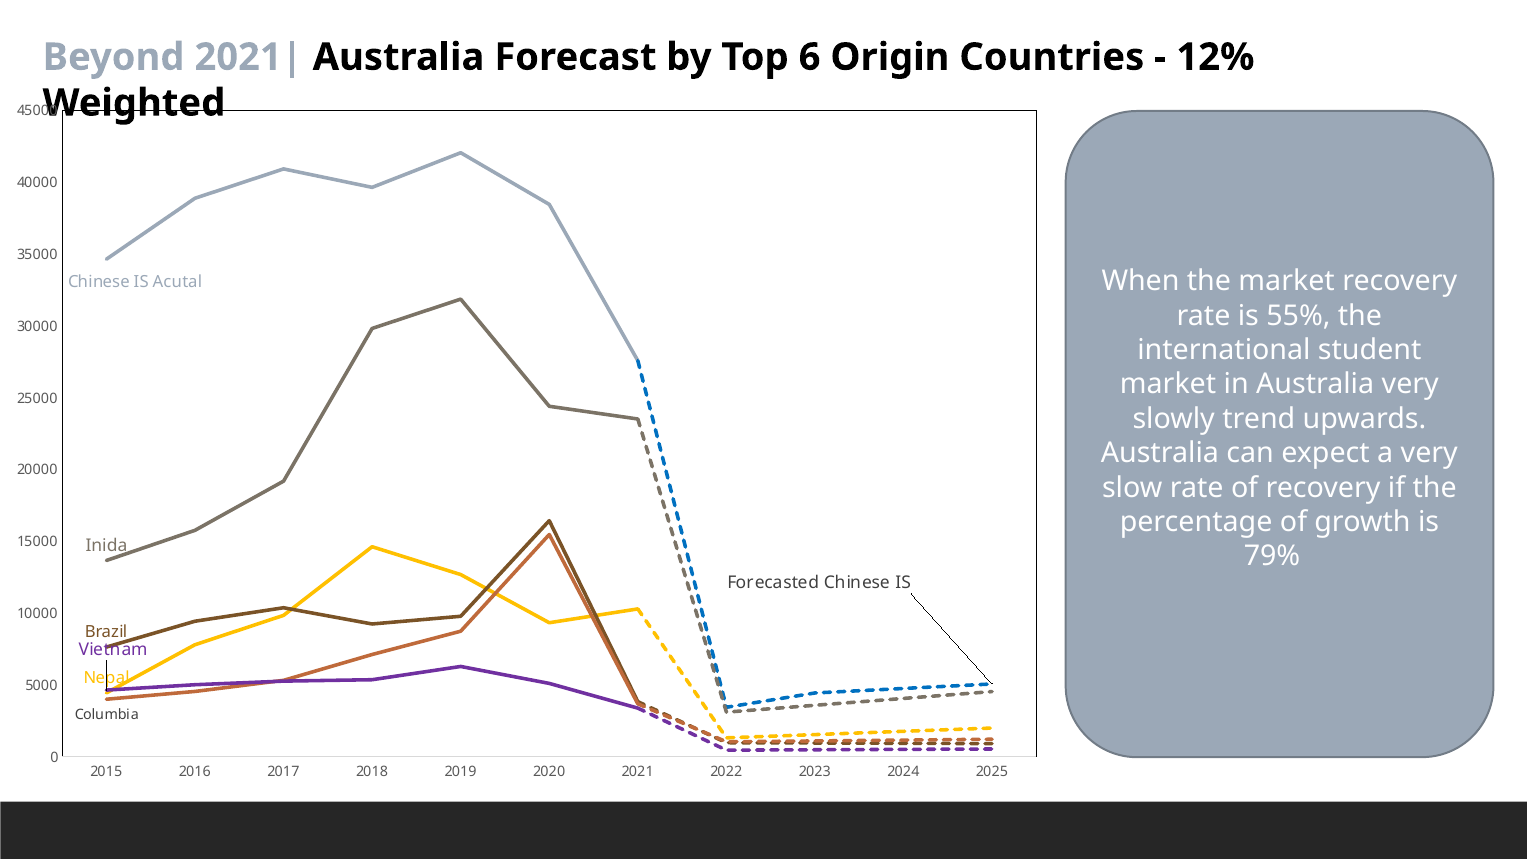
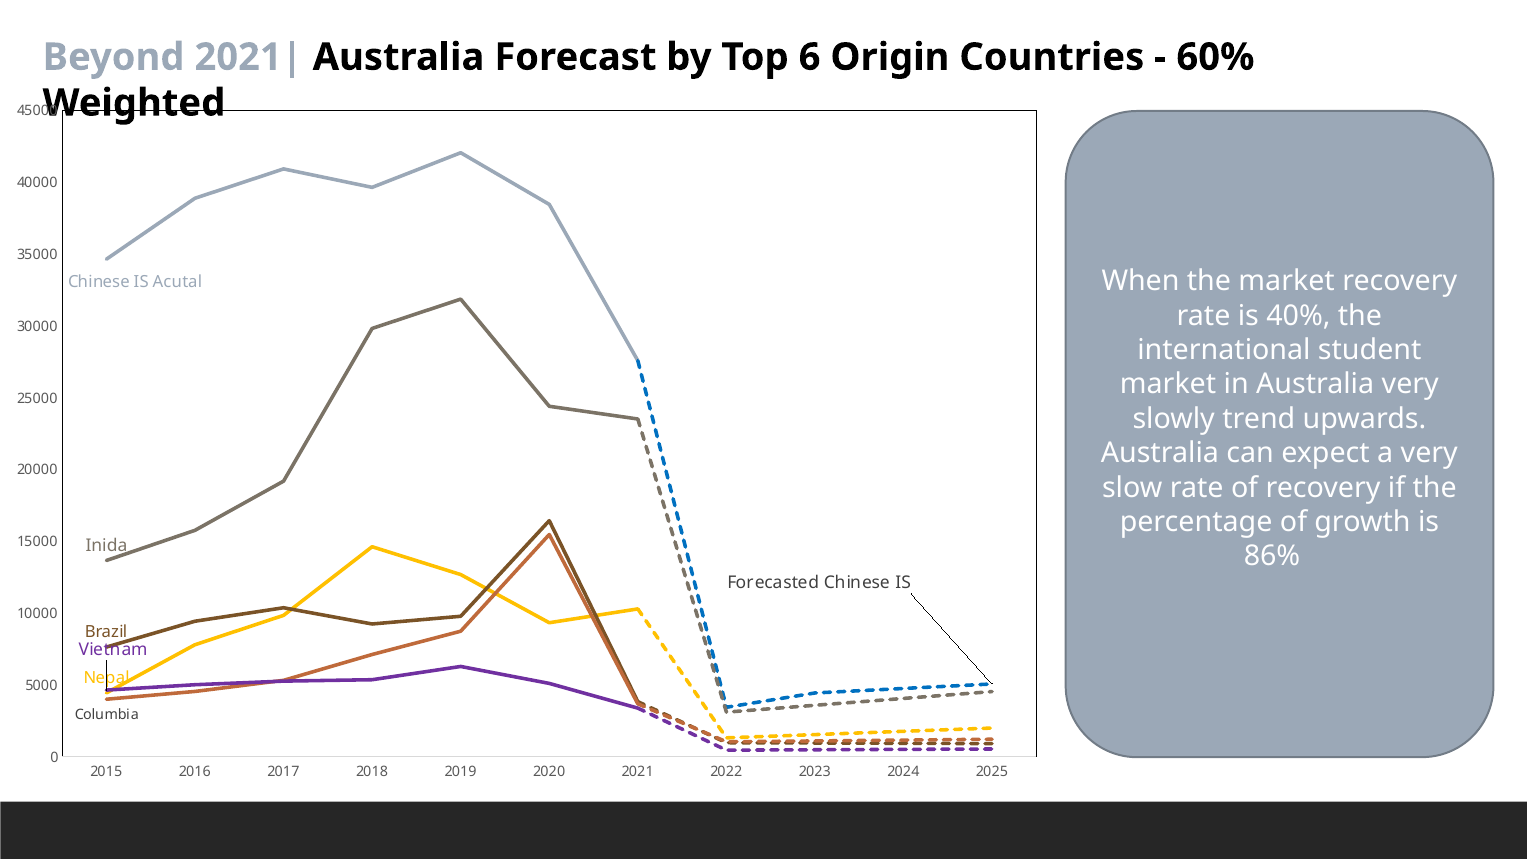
12%: 12% -> 60%
55%: 55% -> 40%
79%: 79% -> 86%
